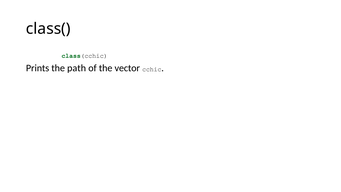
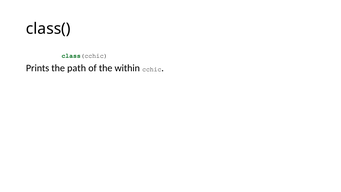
vector: vector -> within
